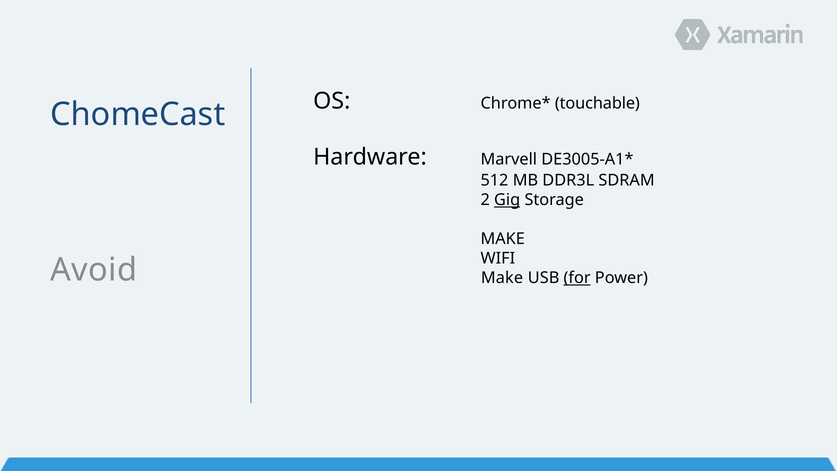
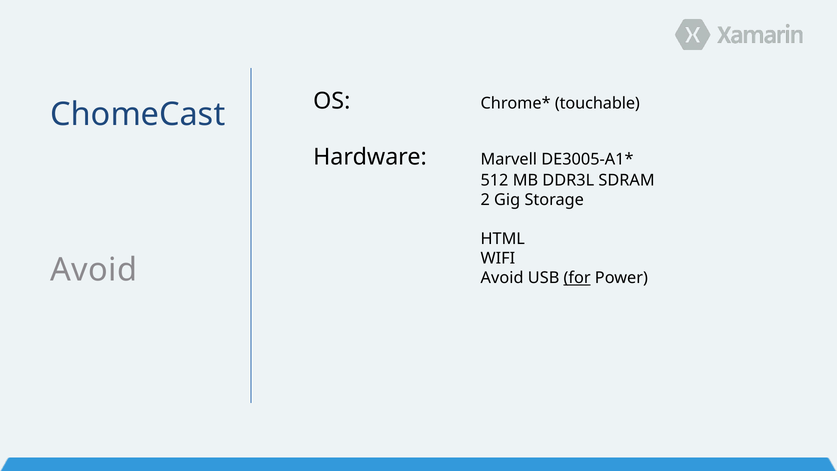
Gig underline: present -> none
MAKE at (503, 239): MAKE -> HTML
Make at (502, 278): Make -> Avoid
